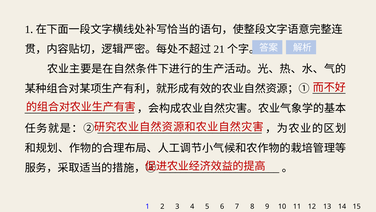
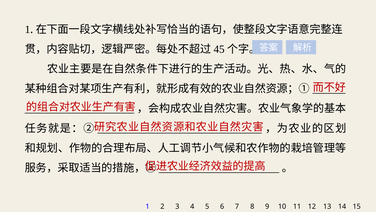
21: 21 -> 45
